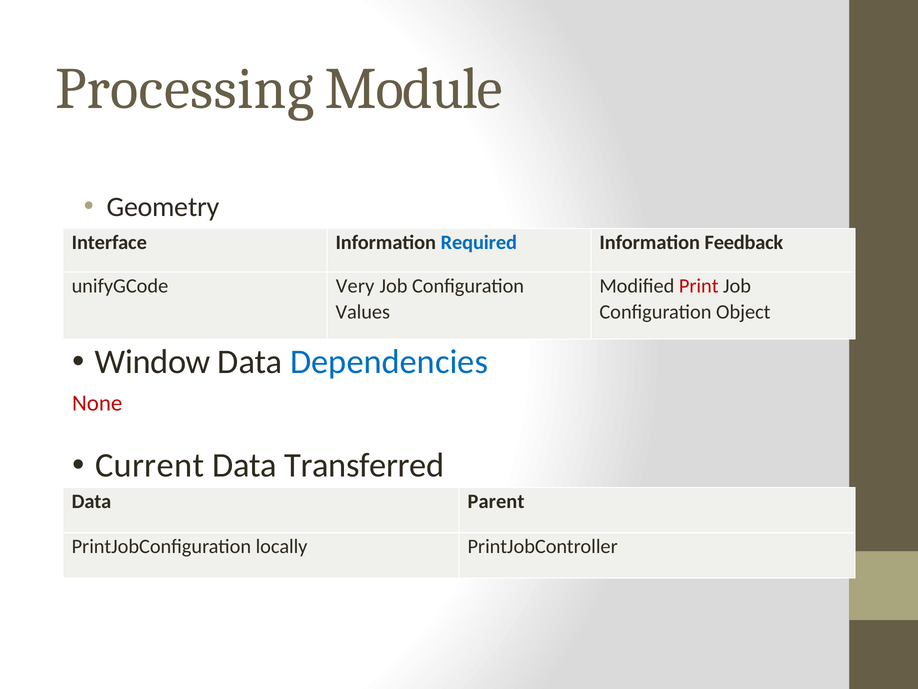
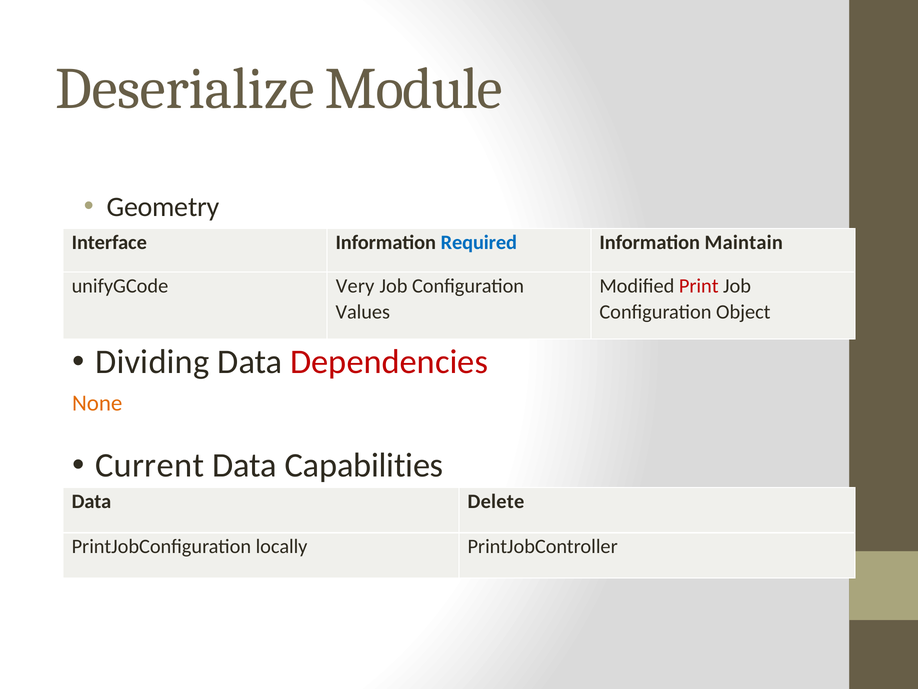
Processing: Processing -> Deserialize
Feedback: Feedback -> Maintain
Window: Window -> Dividing
Dependencies colour: blue -> red
None colour: red -> orange
Transferred: Transferred -> Capabilities
Parent: Parent -> Delete
